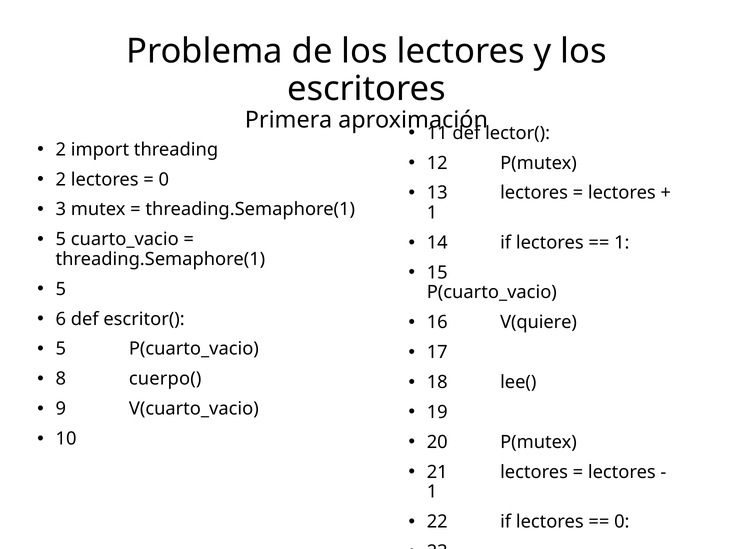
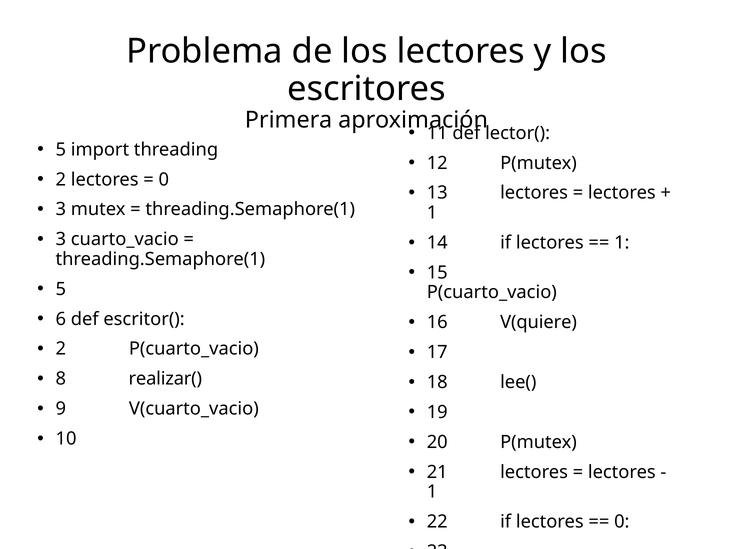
2 at (61, 150): 2 -> 5
5 at (61, 240): 5 -> 3
5 at (61, 349): 5 -> 2
cuerpo(: cuerpo( -> realizar(
